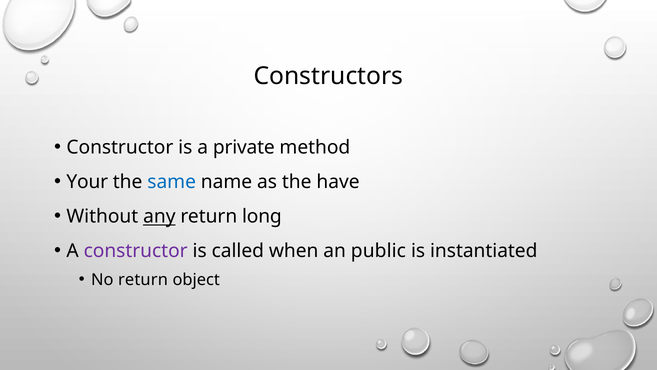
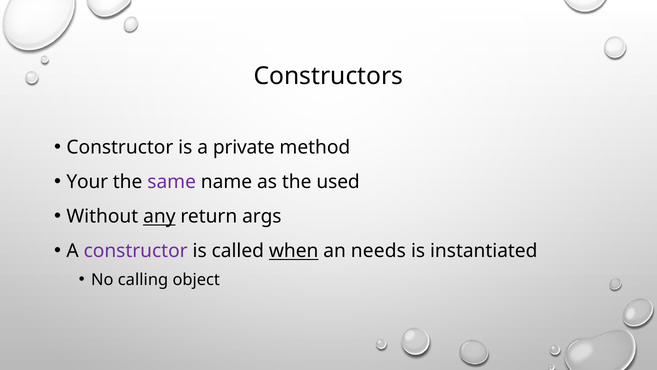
same colour: blue -> purple
have: have -> used
long: long -> args
when underline: none -> present
public: public -> needs
No return: return -> calling
